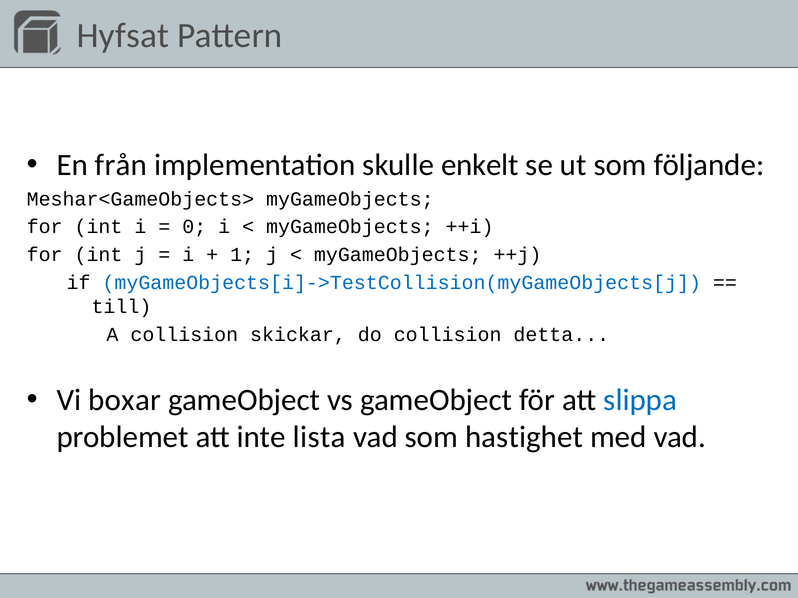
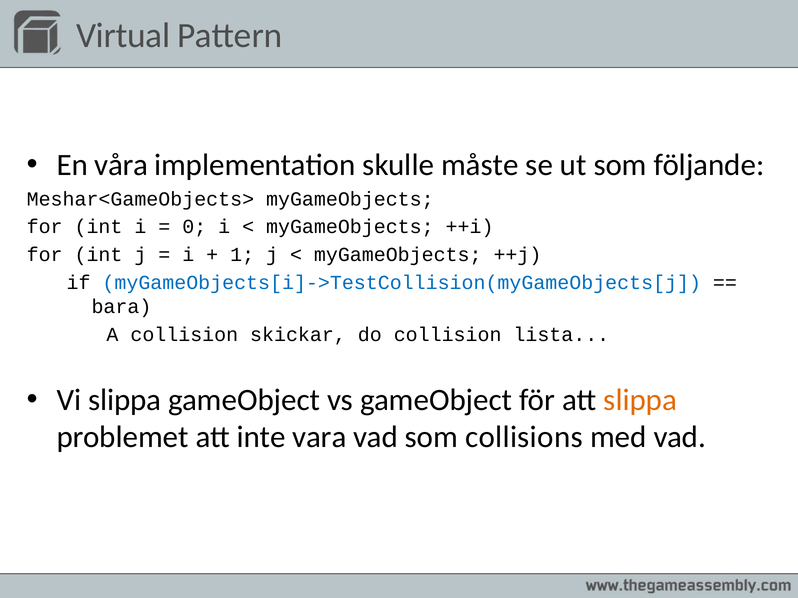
Hyfsat: Hyfsat -> Virtual
från: från -> våra
enkelt: enkelt -> måste
till: till -> bara
detta: detta -> lista
Vi boxar: boxar -> slippa
slippa at (640, 400) colour: blue -> orange
lista: lista -> vara
hastighet: hastighet -> collisions
